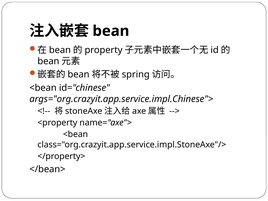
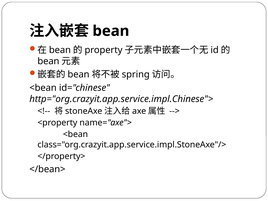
args="org.crazyit.app.service.impl.Chinese">: args="org.crazyit.app.service.impl.Chinese"> -> http="org.crazyit.app.service.impl.Chinese">
